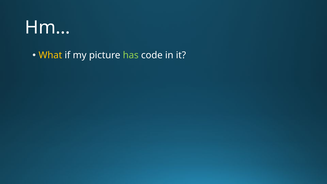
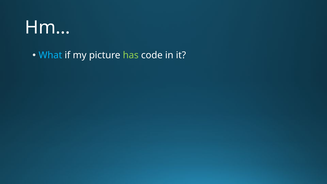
What colour: yellow -> light blue
